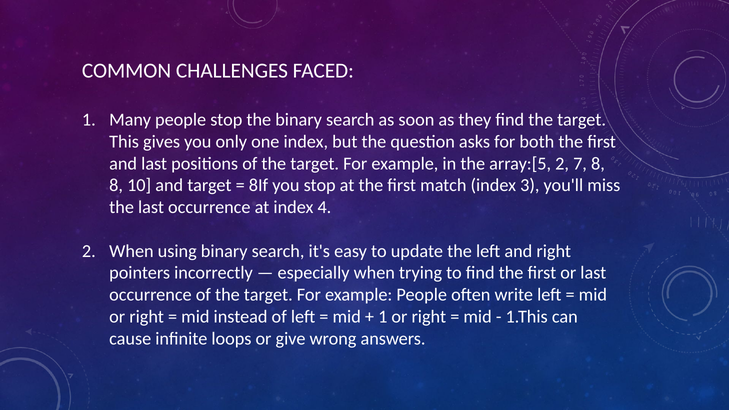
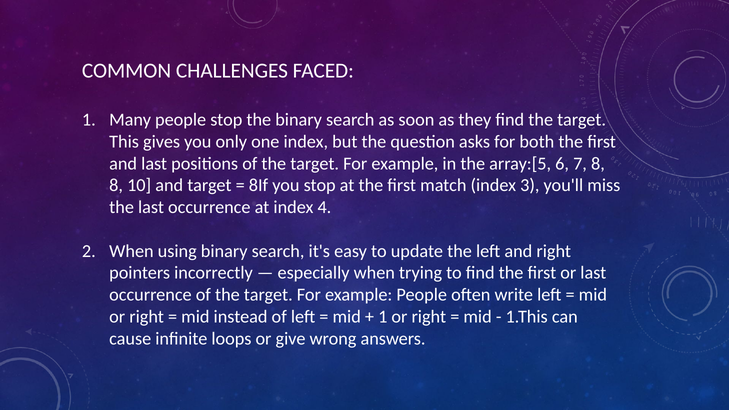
array:[5 2: 2 -> 6
